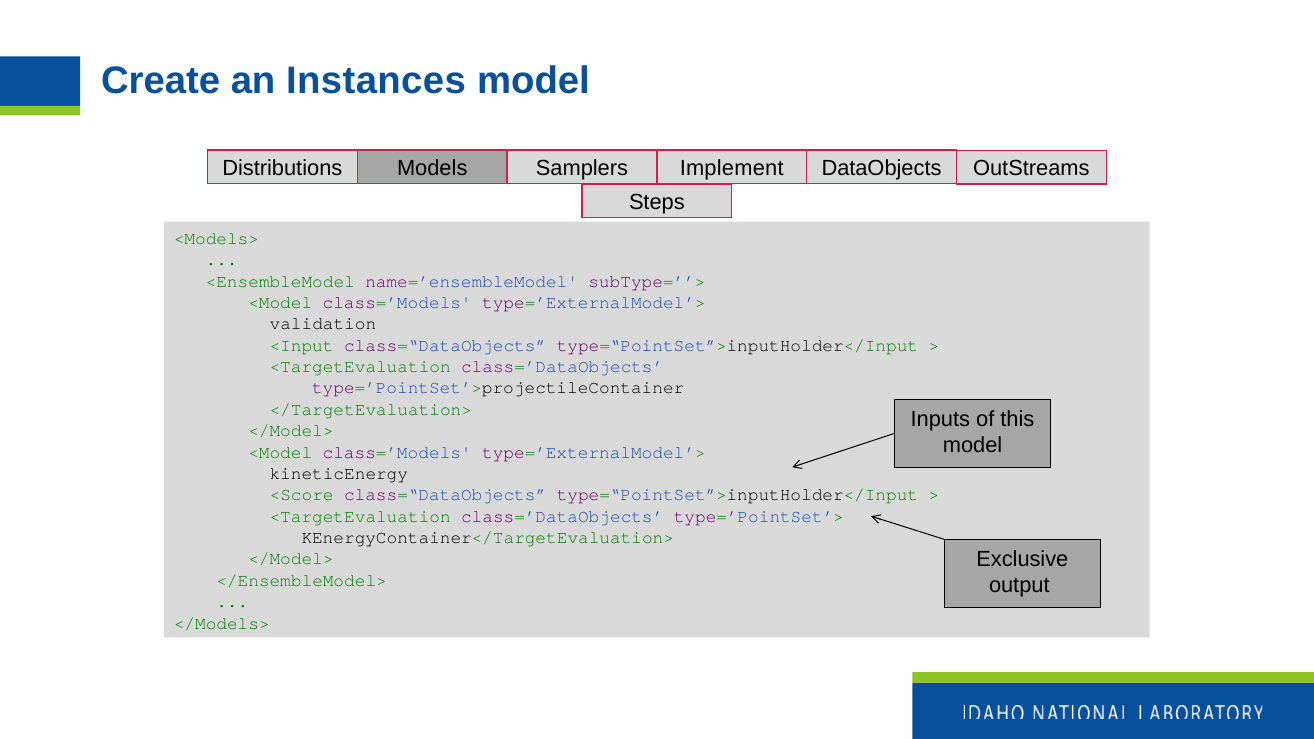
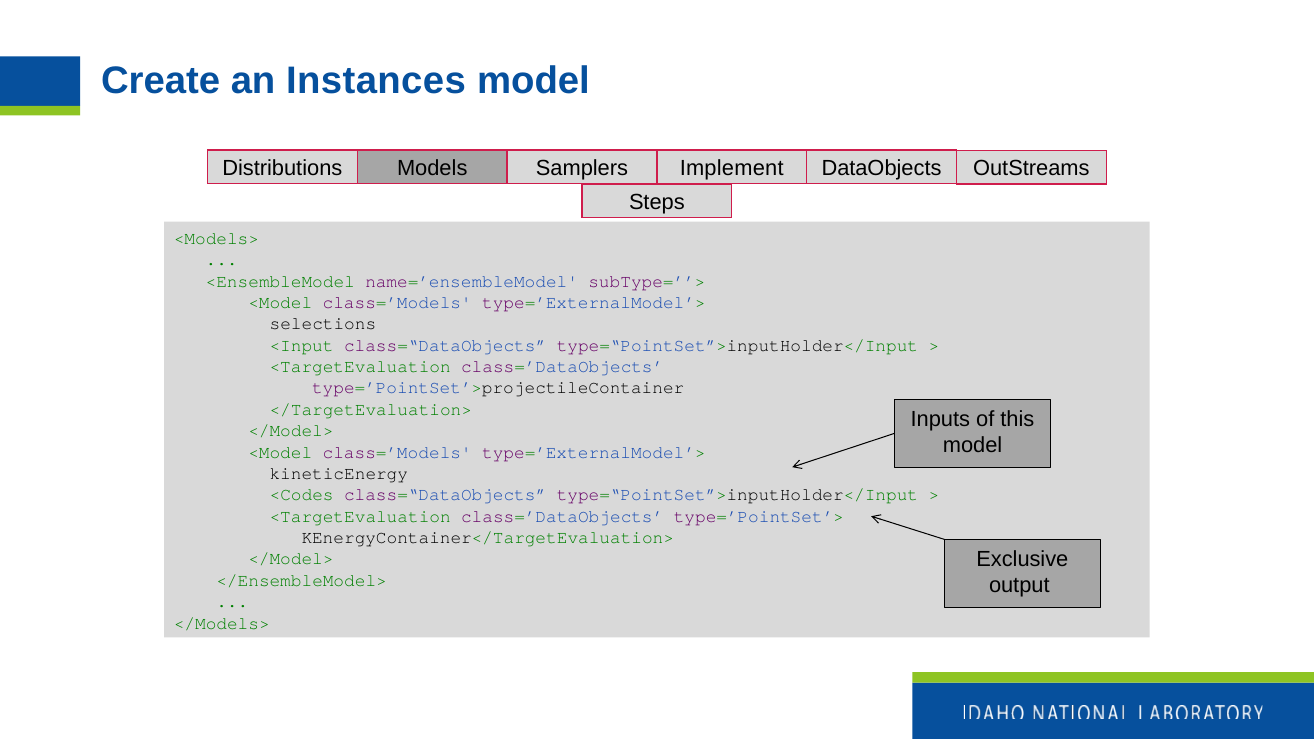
validation: validation -> selections
<Score: <Score -> <Codes
